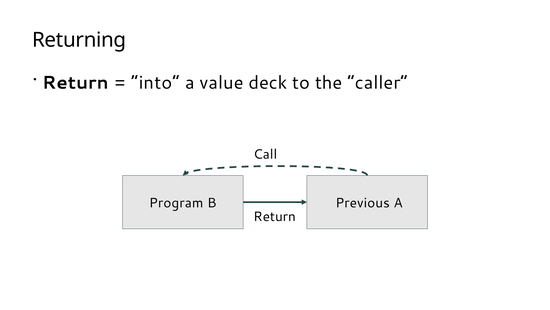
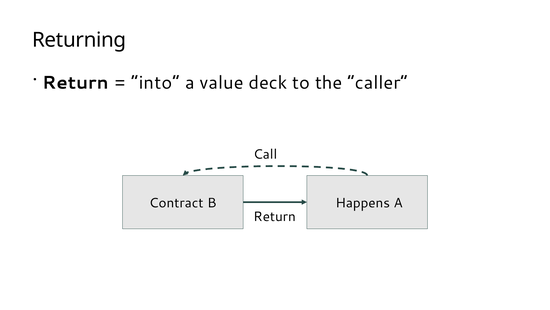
Program: Program -> Contract
Previous: Previous -> Happens
